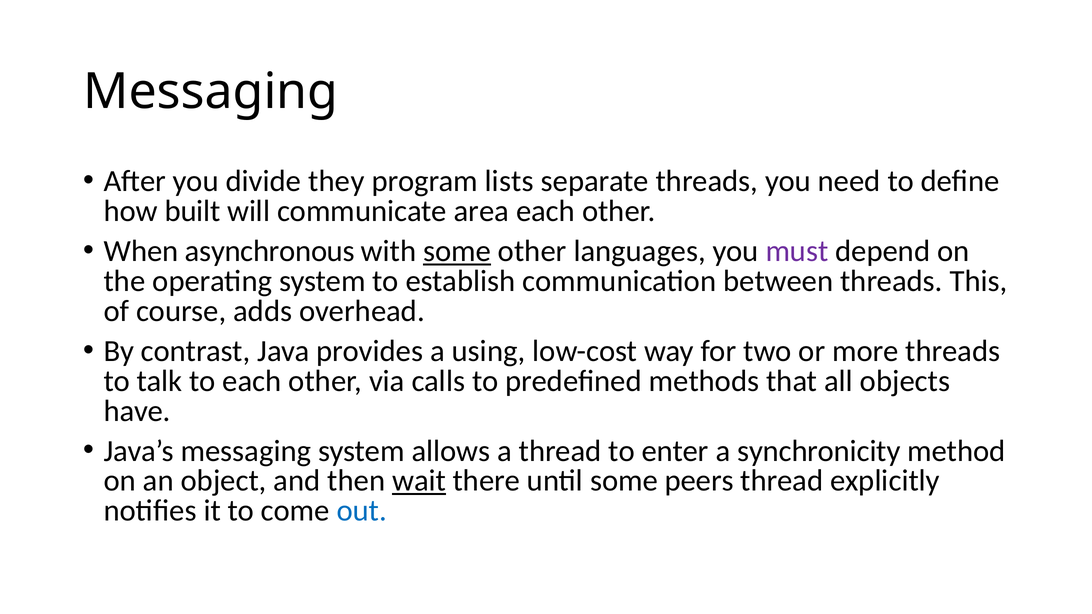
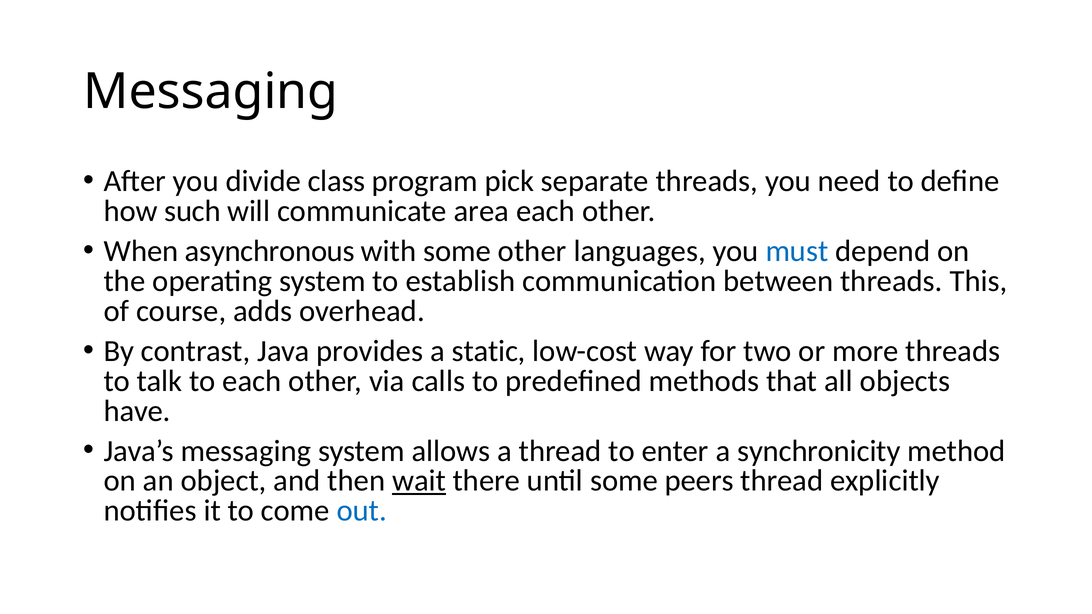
they: they -> class
lists: lists -> pick
built: built -> such
some at (457, 251) underline: present -> none
must colour: purple -> blue
using: using -> static
